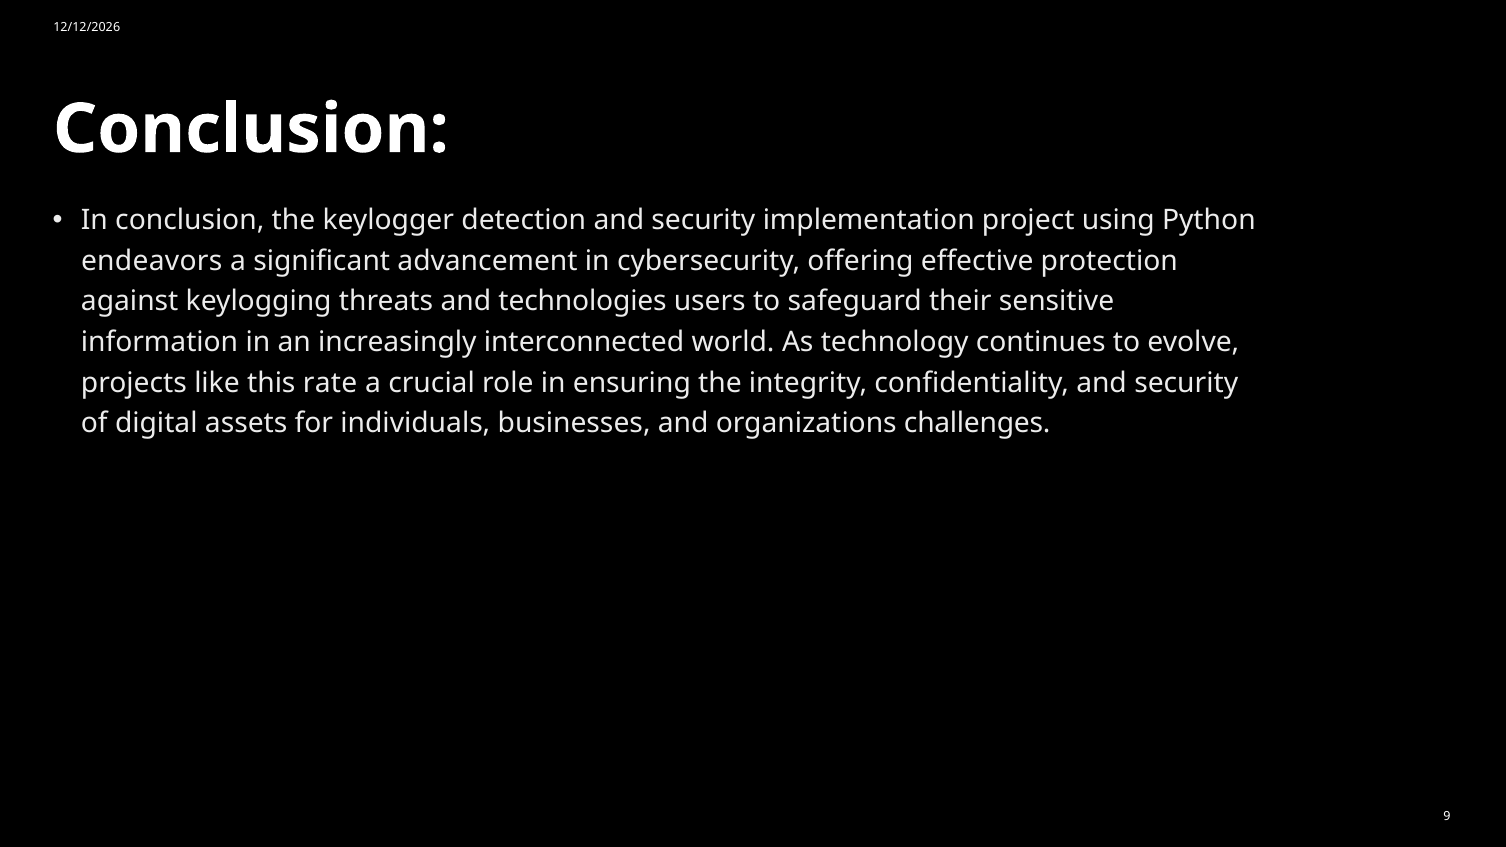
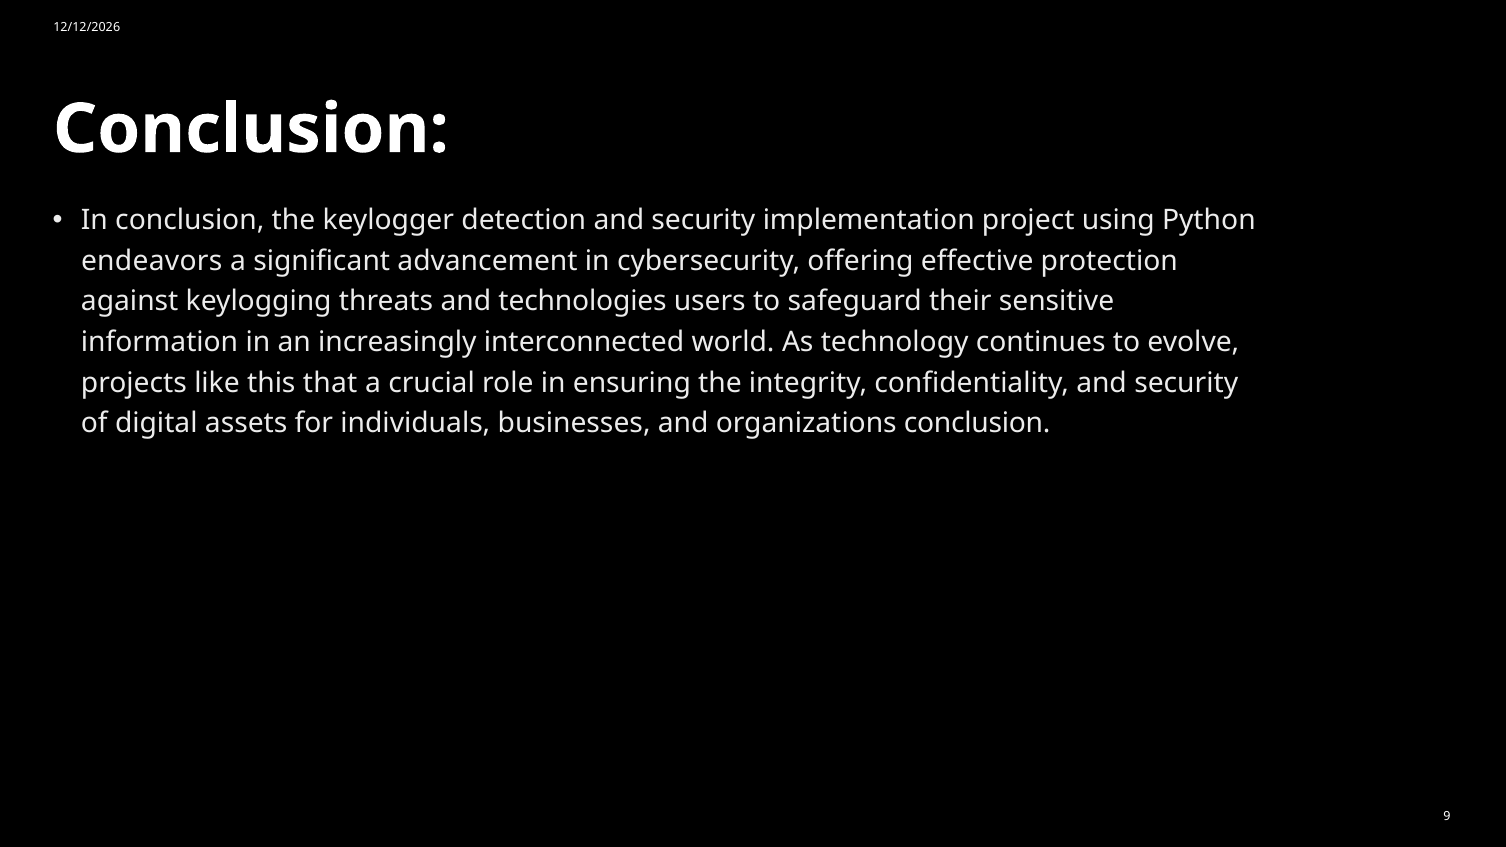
rate: rate -> that
organizations challenges: challenges -> conclusion
